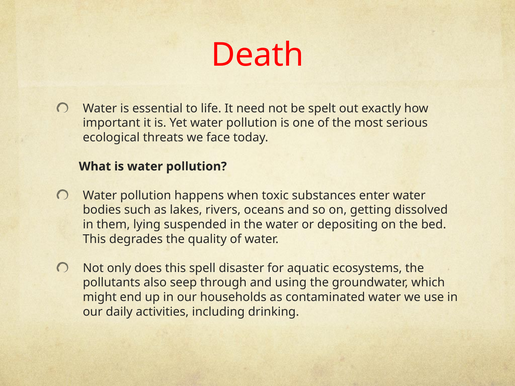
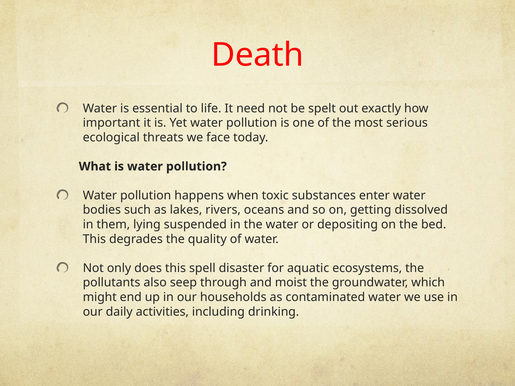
using: using -> moist
